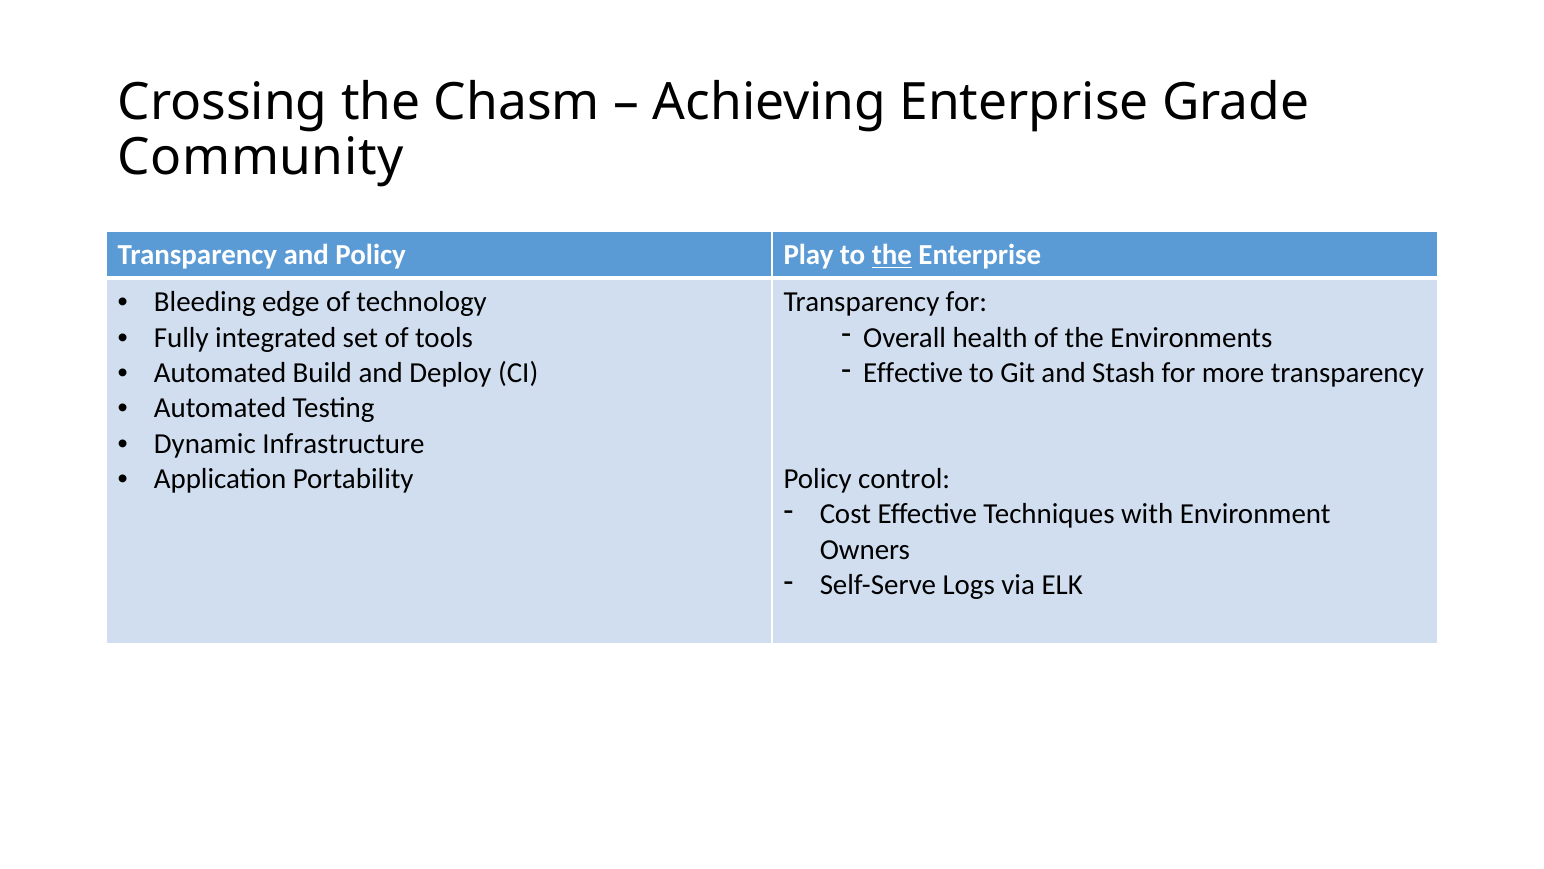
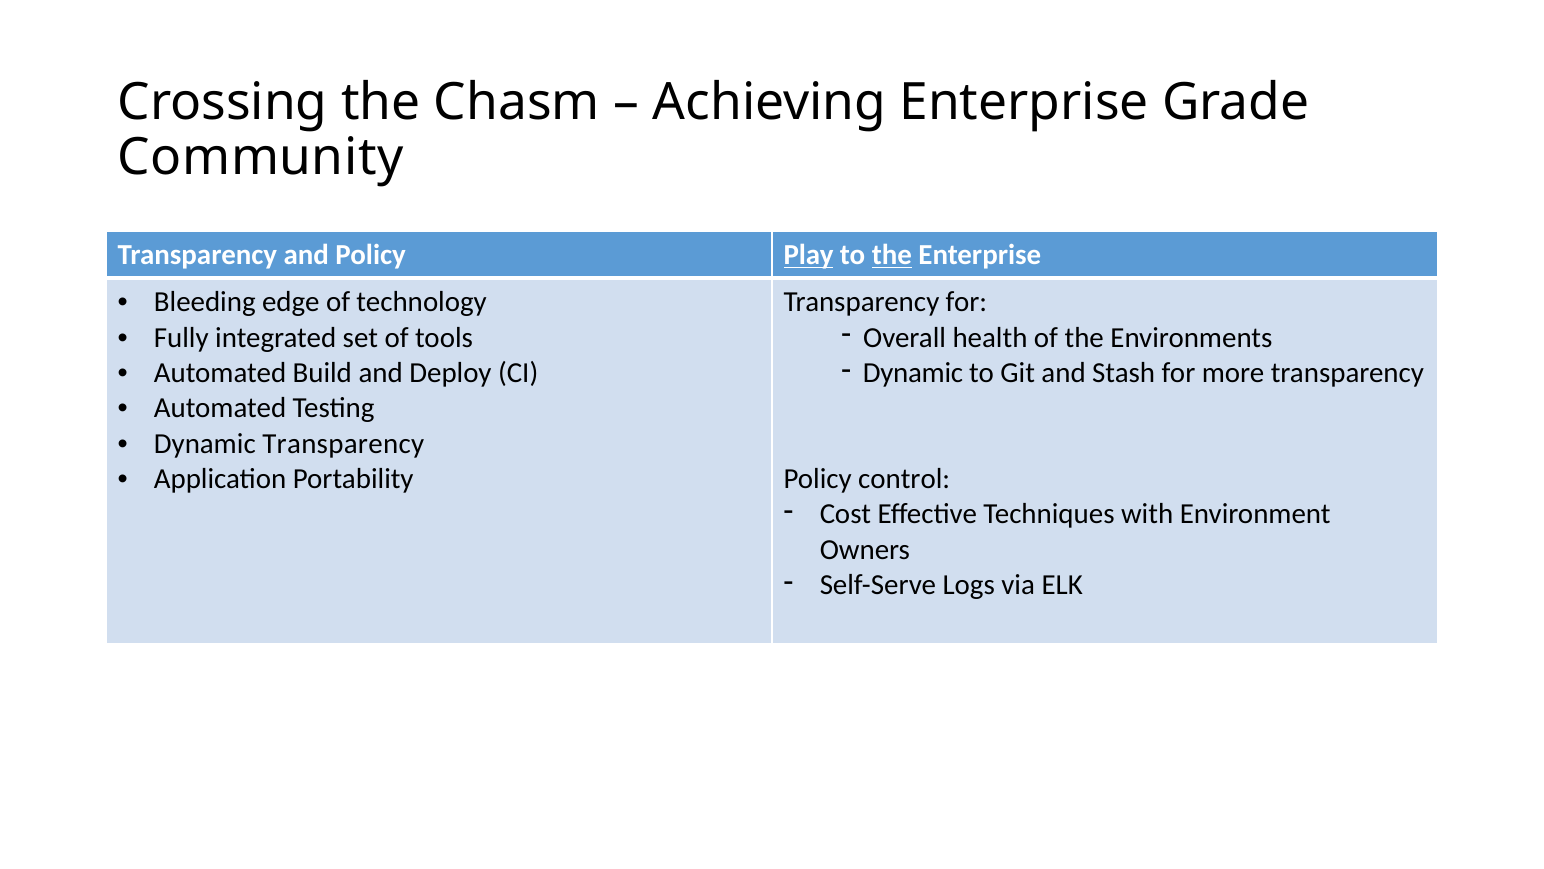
Play underline: none -> present
Effective at (913, 373): Effective -> Dynamic
Dynamic Infrastructure: Infrastructure -> Transparency
